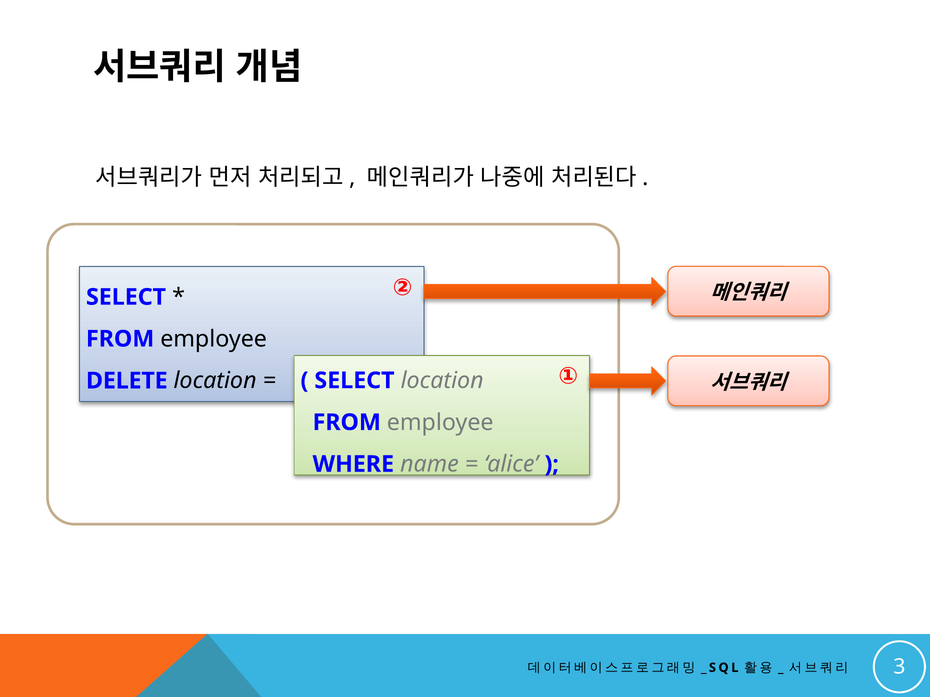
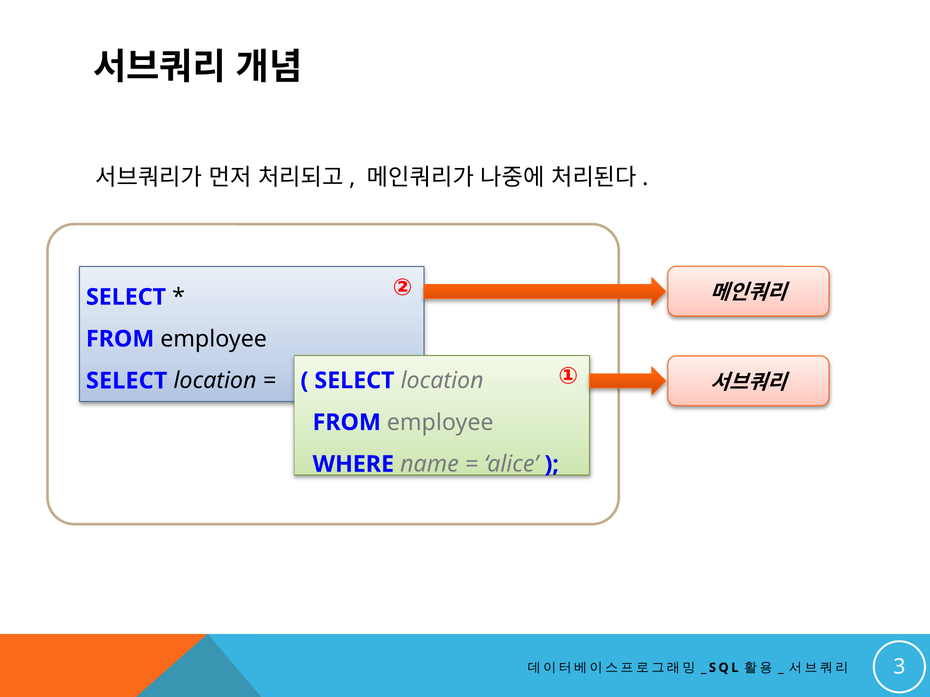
DELETE at (127, 381): DELETE -> SELECT
